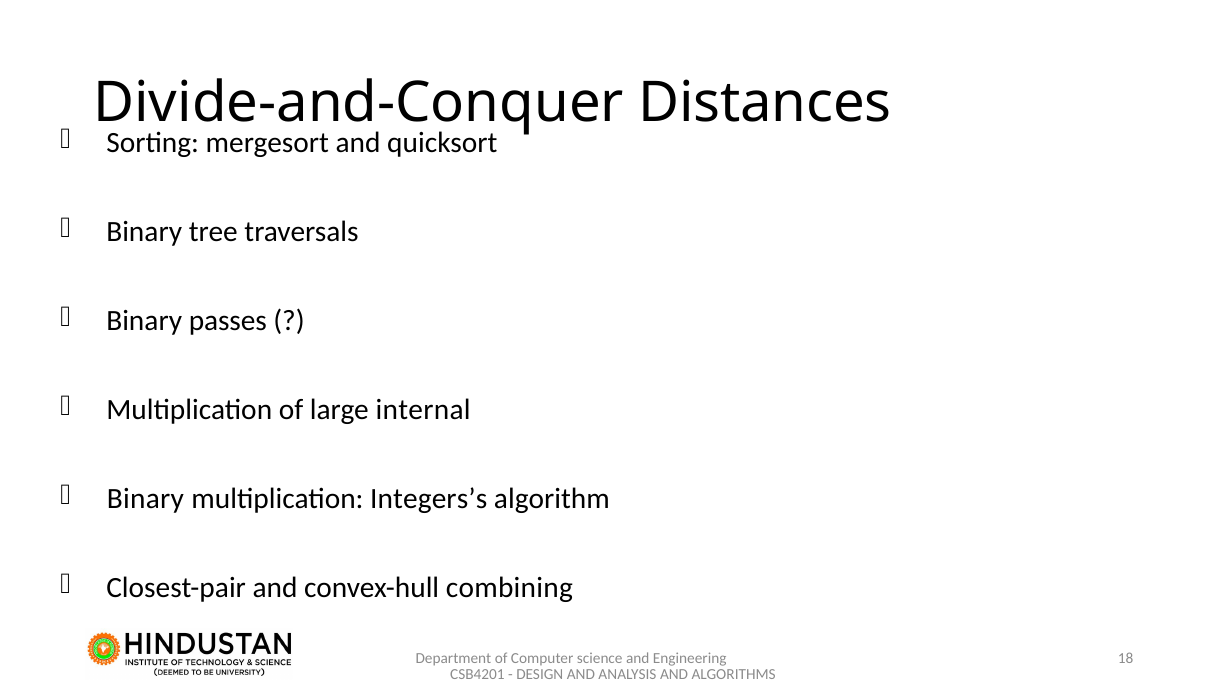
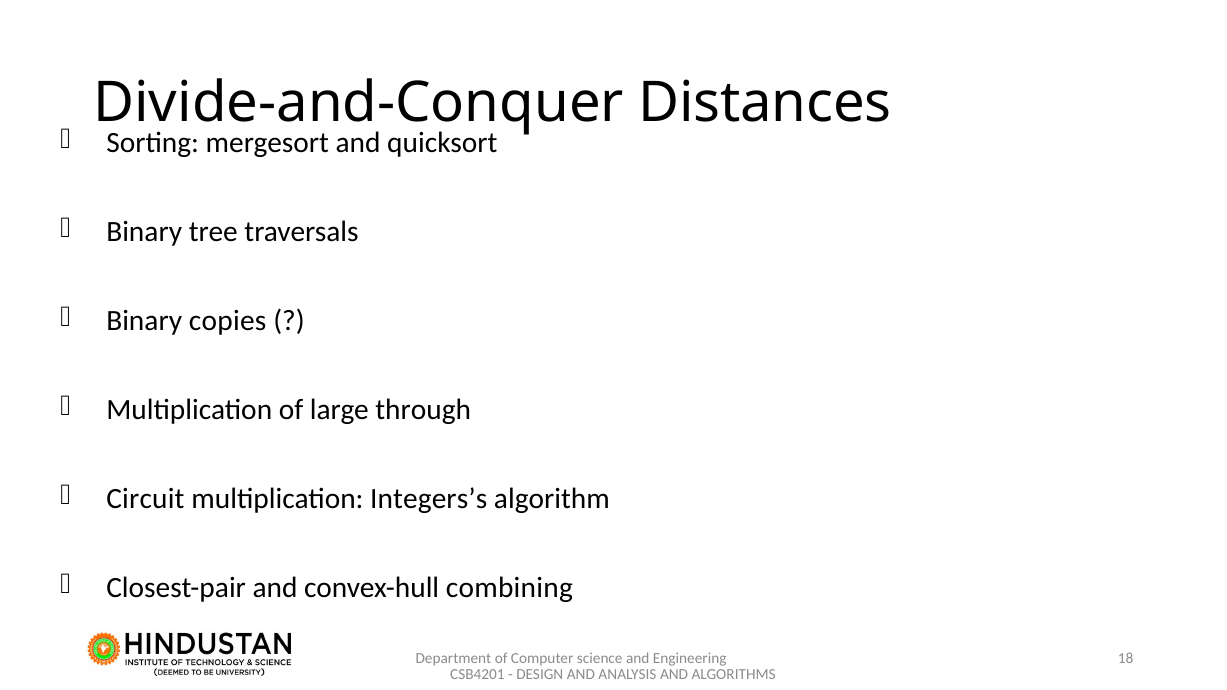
passes: passes -> copies
internal: internal -> through
Binary at (145, 499): Binary -> Circuit
